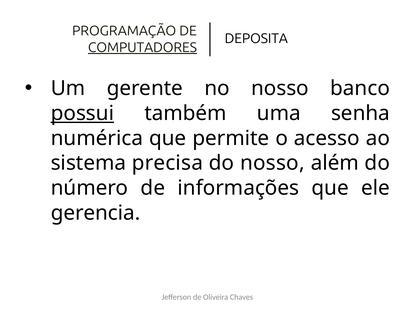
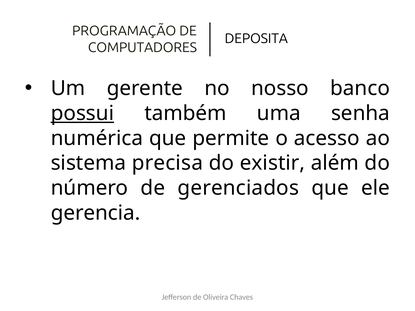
COMPUTADORES underline: present -> none
do nosso: nosso -> existir
informações: informações -> gerenciados
